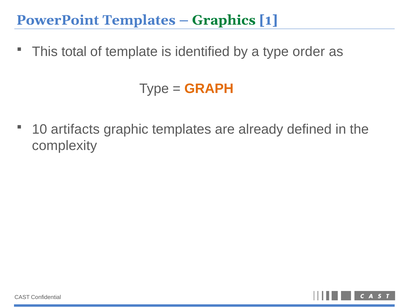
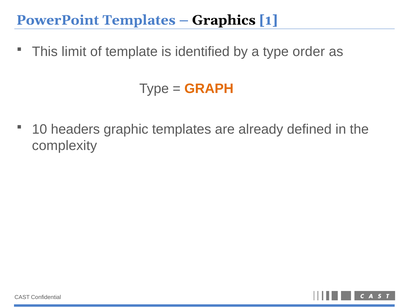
Graphics colour: green -> black
total: total -> limit
artifacts: artifacts -> headers
